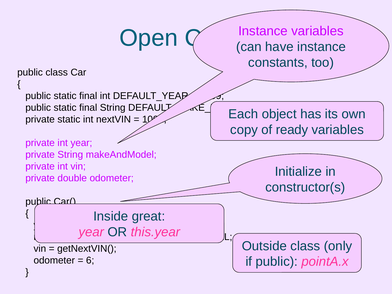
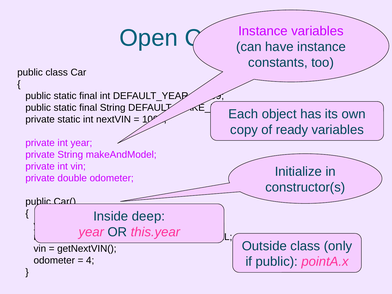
great: great -> deep
6: 6 -> 4
